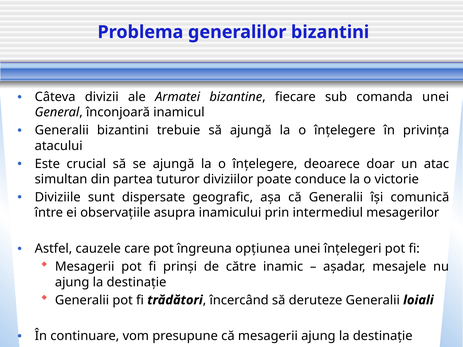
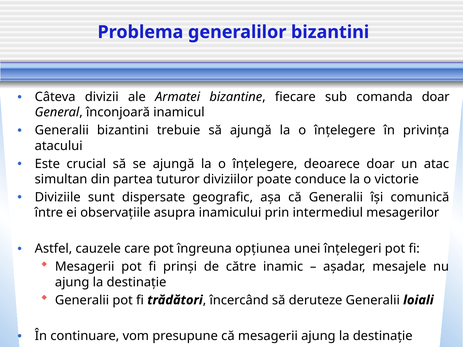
comanda unei: unei -> doar
